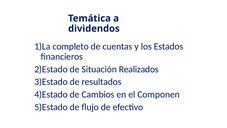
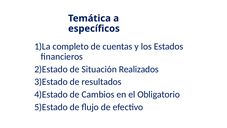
dividendos: dividendos -> específicos
Componen: Componen -> Obligatorio
